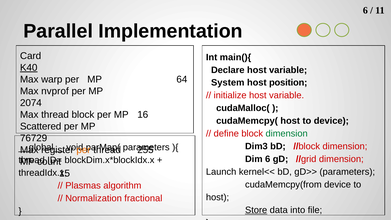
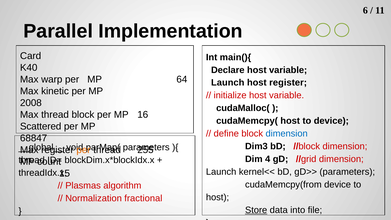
K40 underline: present -> none
System at (228, 83): System -> Launch
host position: position -> register
nvprof: nvprof -> kinetic
2074: 2074 -> 2008
dimension at (287, 134) colour: green -> blue
76729: 76729 -> 68847
Dim 6: 6 -> 4
